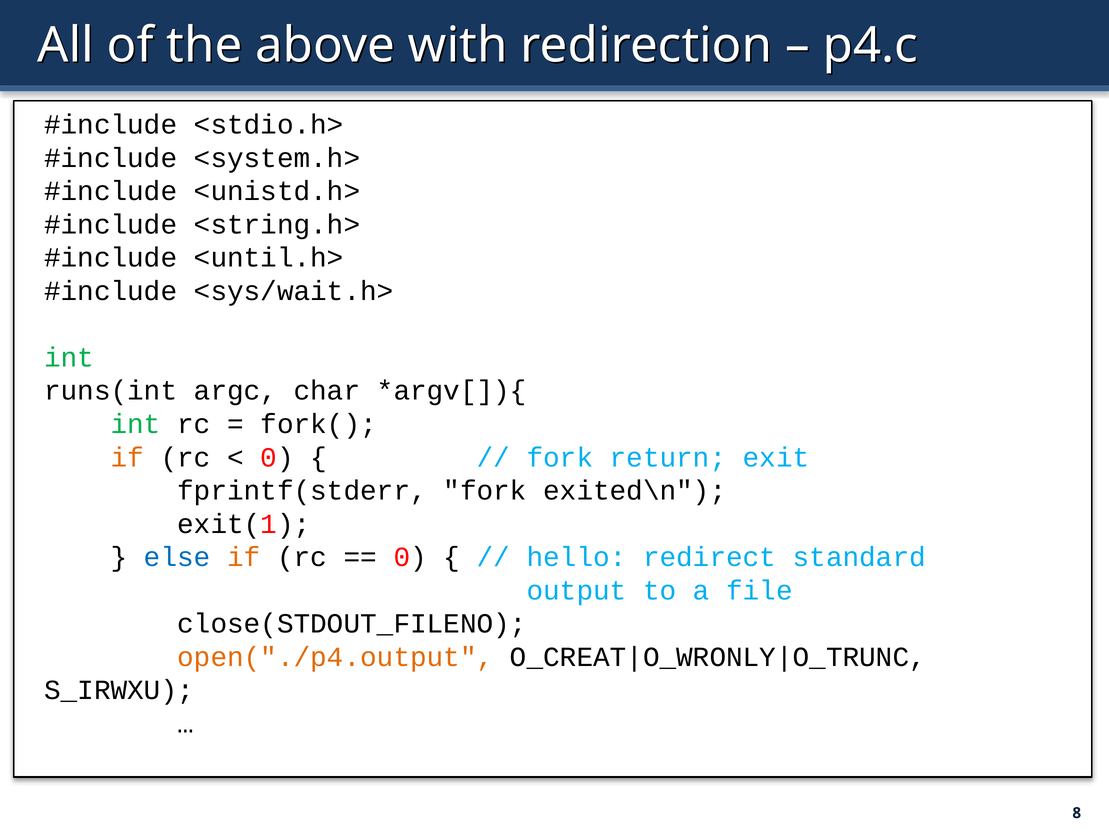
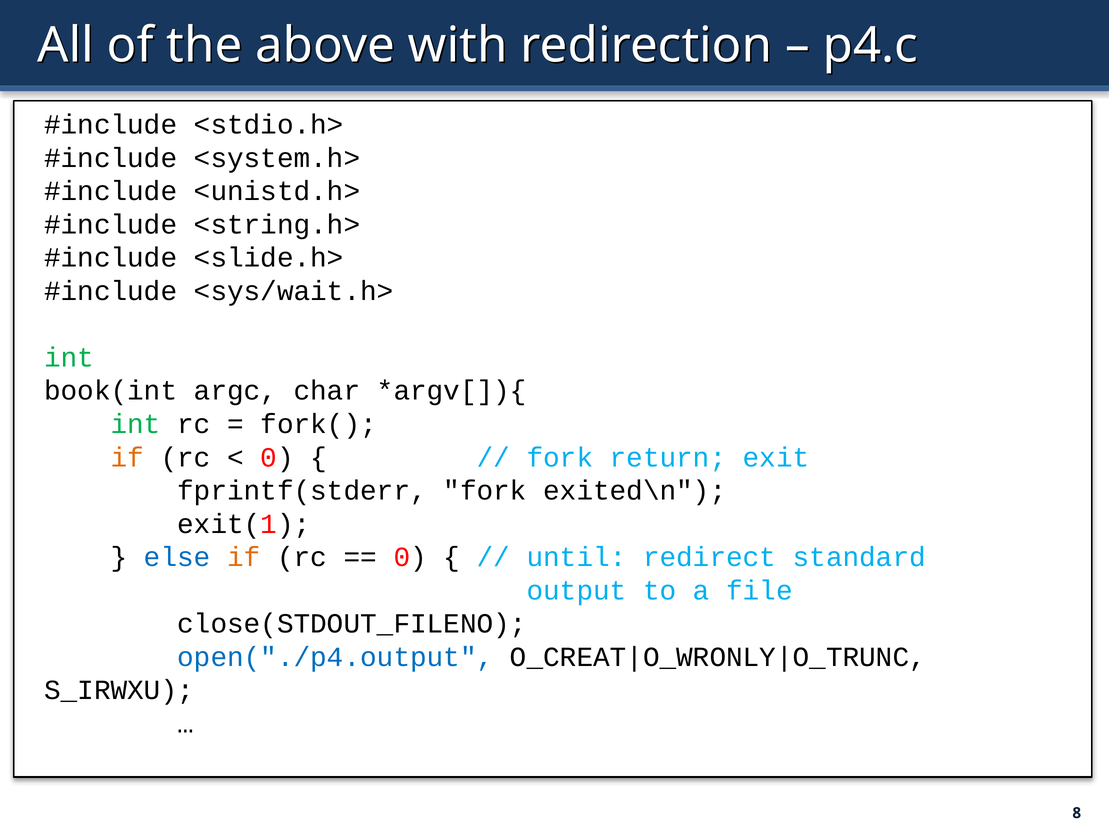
<until.h>: <until.h> -> <slide.h>
runs(int: runs(int -> book(int
hello: hello -> until
open("./p4.output colour: orange -> blue
